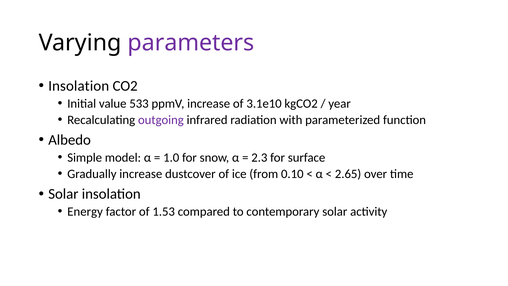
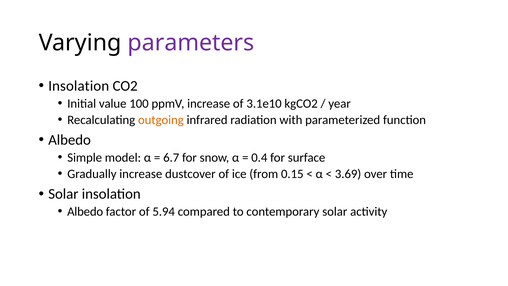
533: 533 -> 100
outgoing colour: purple -> orange
1.0: 1.0 -> 6.7
2.3: 2.3 -> 0.4
0.10: 0.10 -> 0.15
2.65: 2.65 -> 3.69
Energy at (85, 211): Energy -> Albedo
1.53: 1.53 -> 5.94
